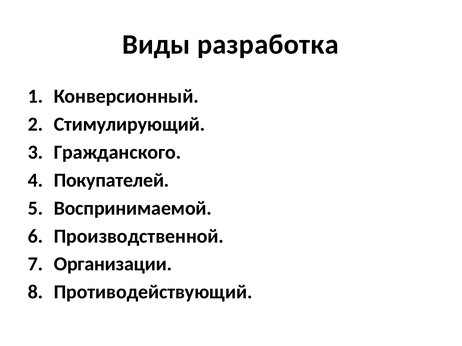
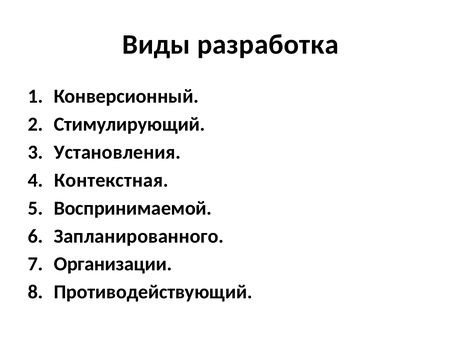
Гражданского: Гражданского -> Установления
Покупателей: Покупателей -> Контекстная
Производственной: Производственной -> Запланированного
